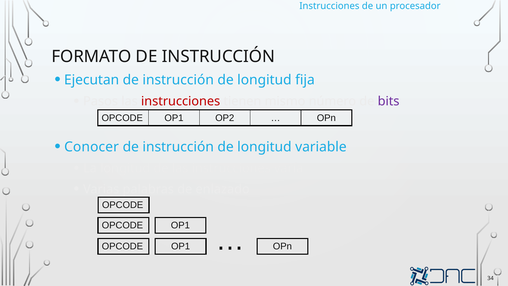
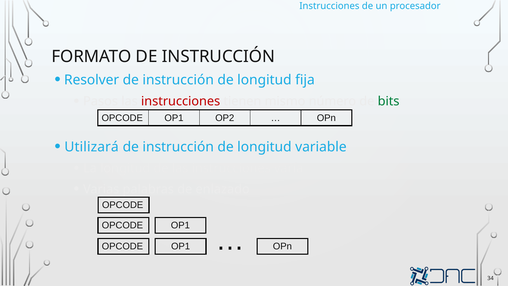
Ejecutan: Ejecutan -> Resolver
bits colour: purple -> green
Conocer: Conocer -> Utilizará
